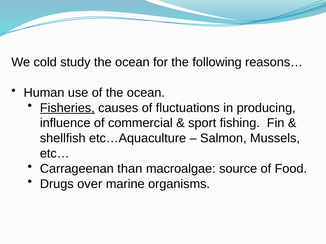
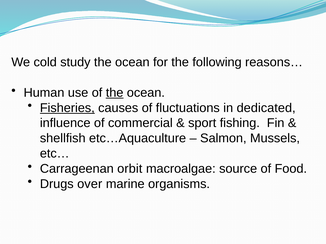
the at (115, 93) underline: none -> present
producing: producing -> dedicated
than: than -> orbit
